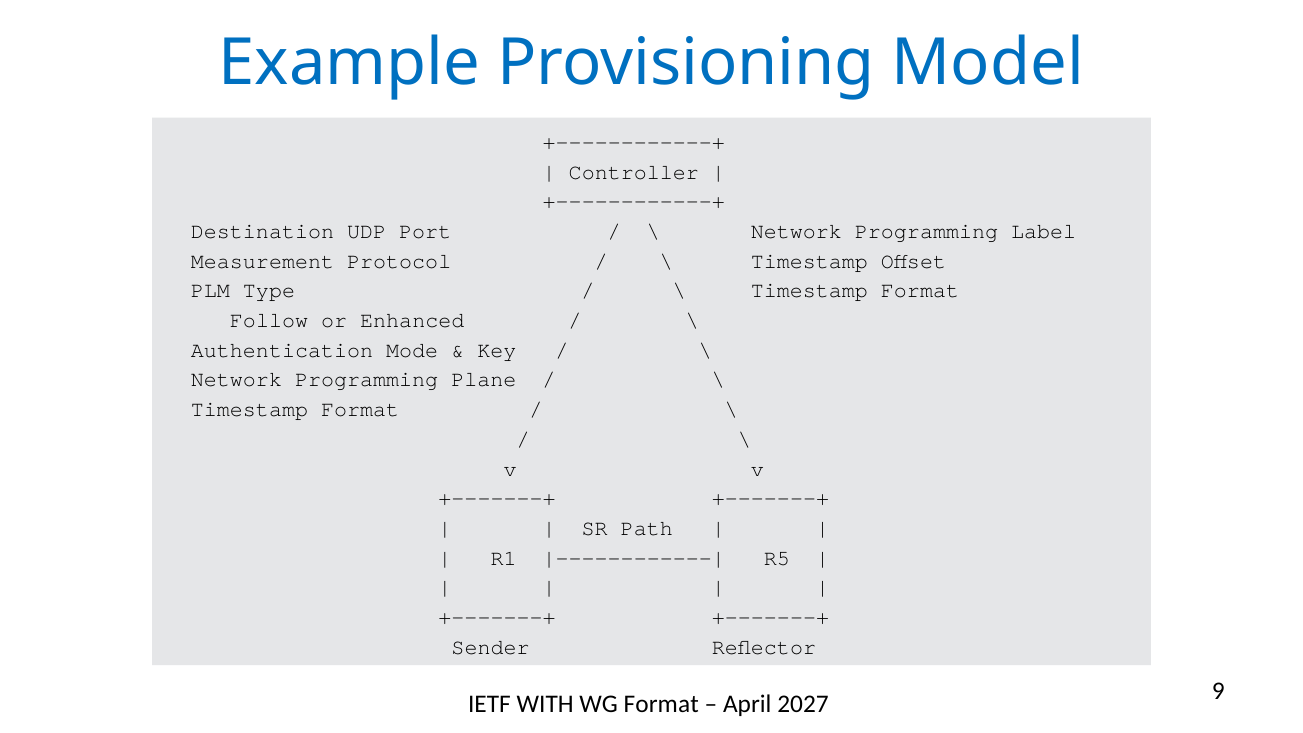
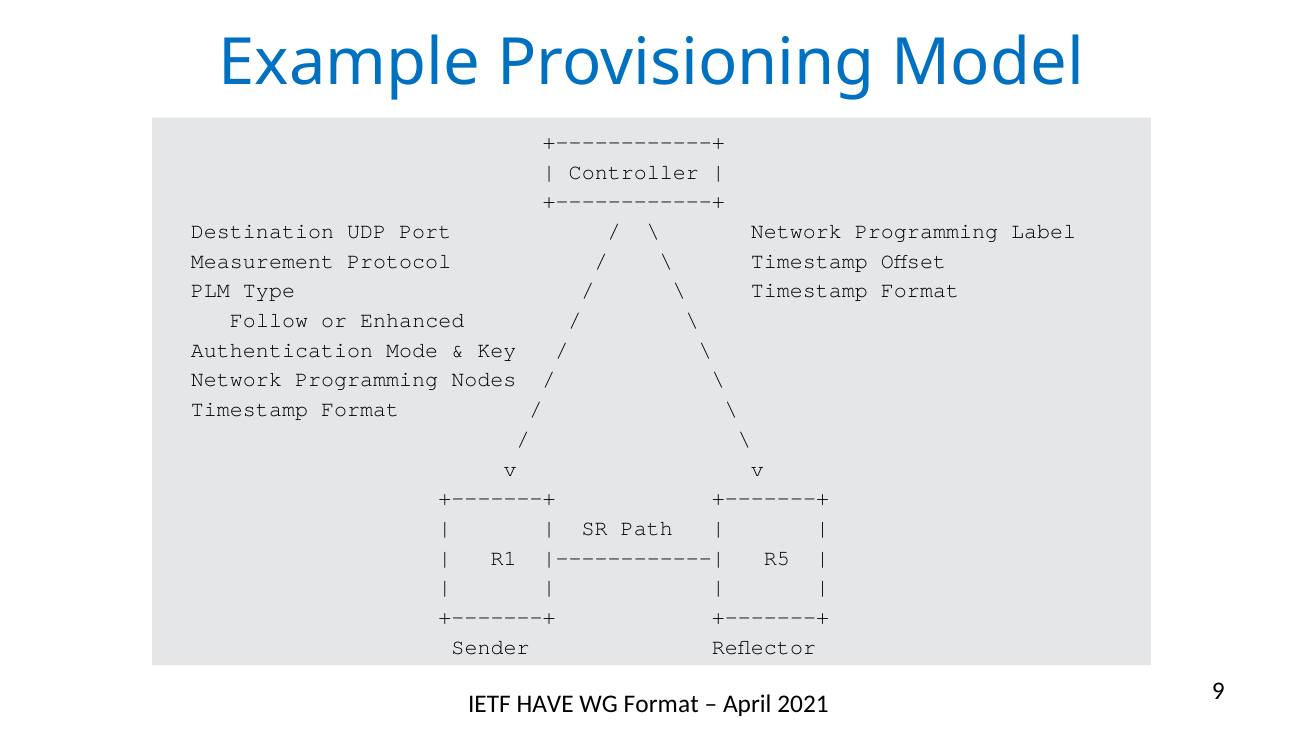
Plane: Plane -> Nodes
WITH: WITH -> HAVE
2027: 2027 -> 2021
